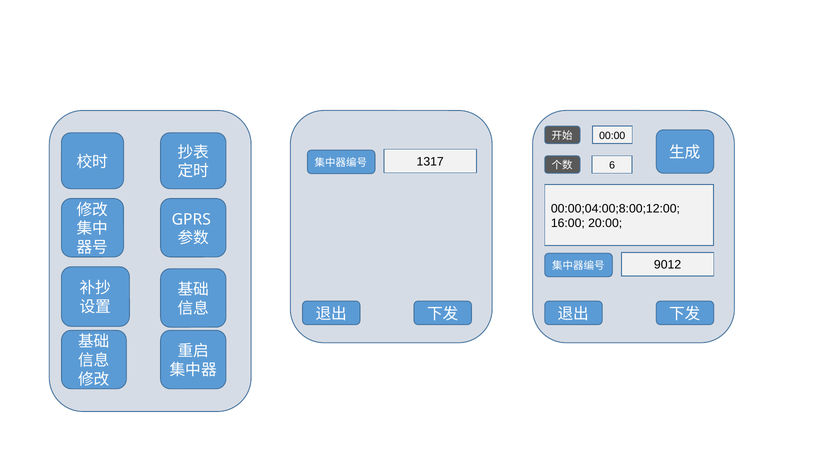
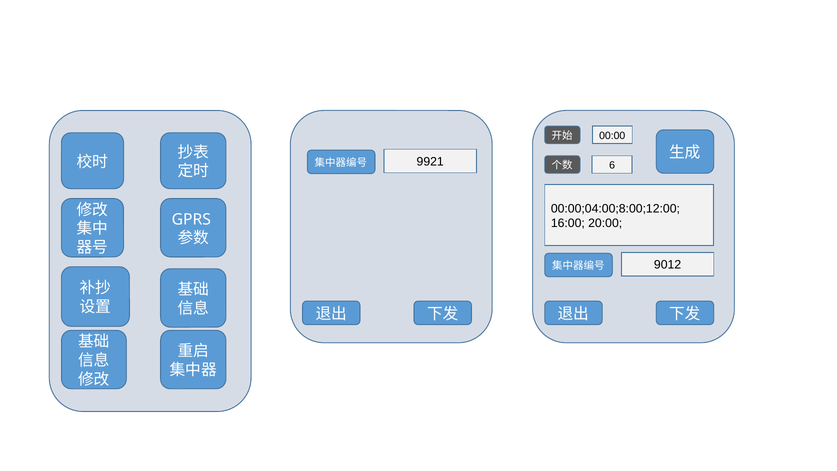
1317: 1317 -> 9921
